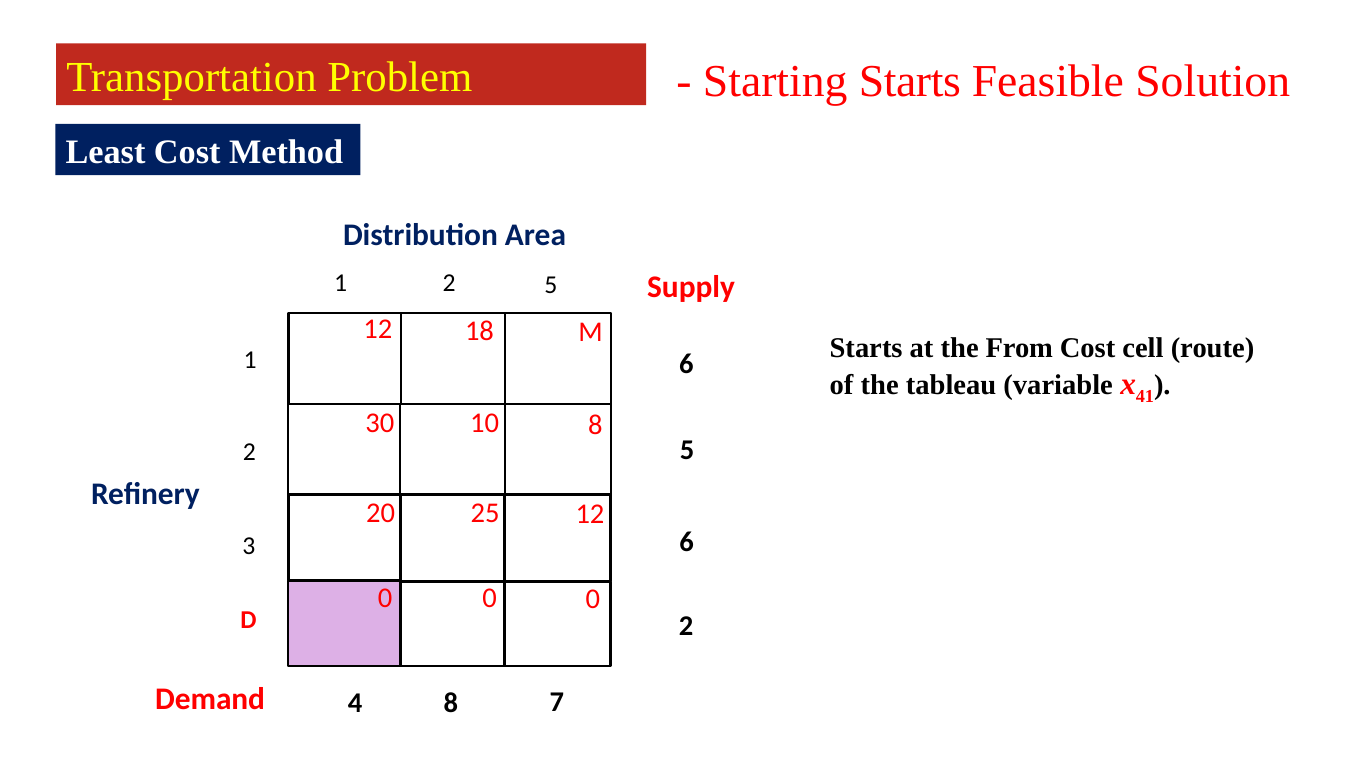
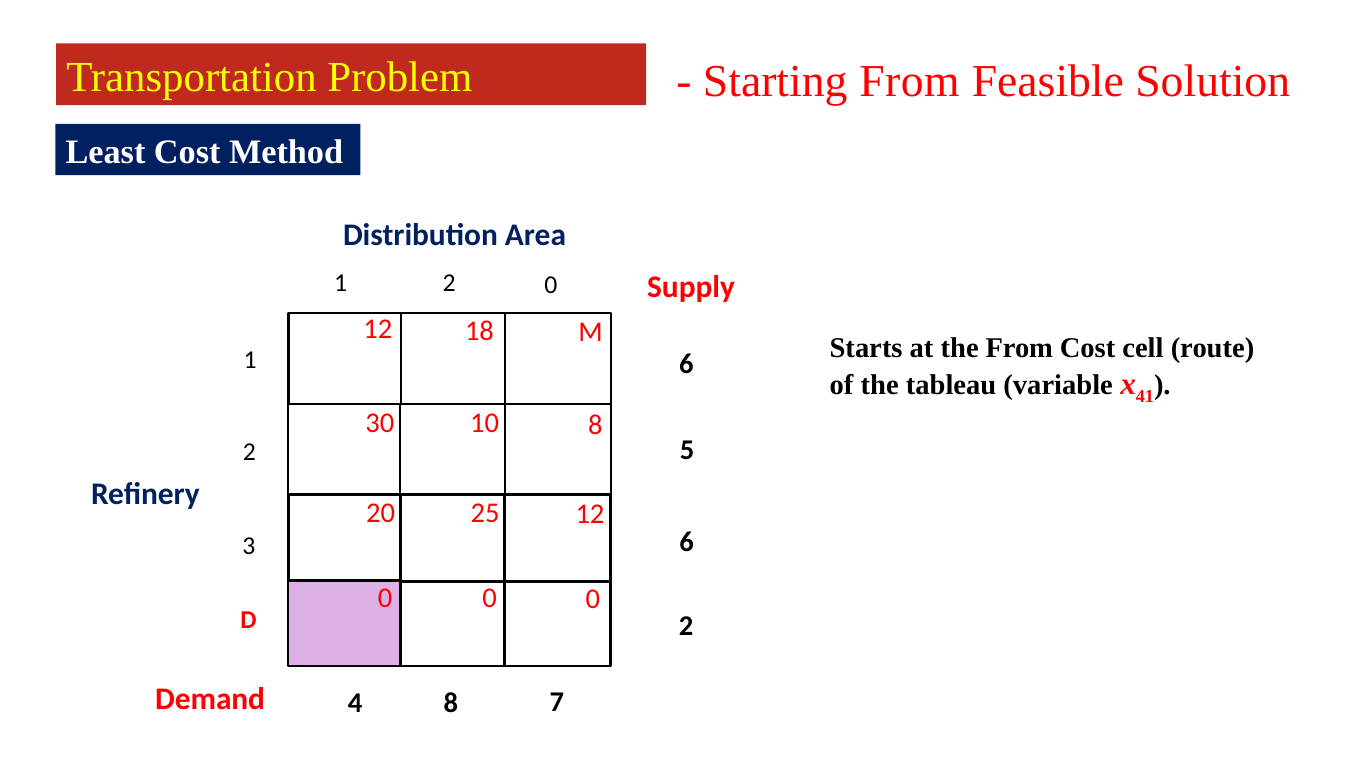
Starting Starts: Starts -> From
1 2 5: 5 -> 0
